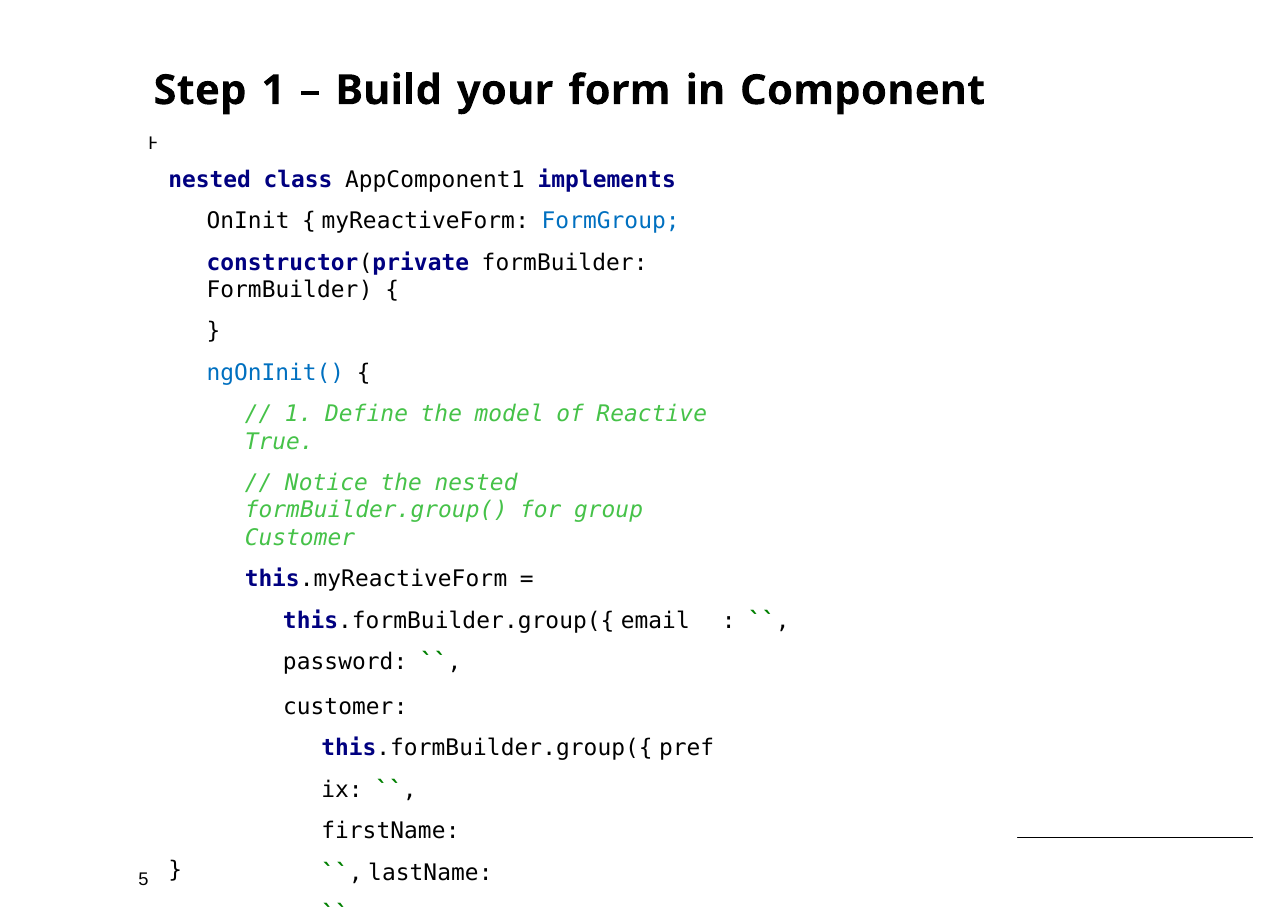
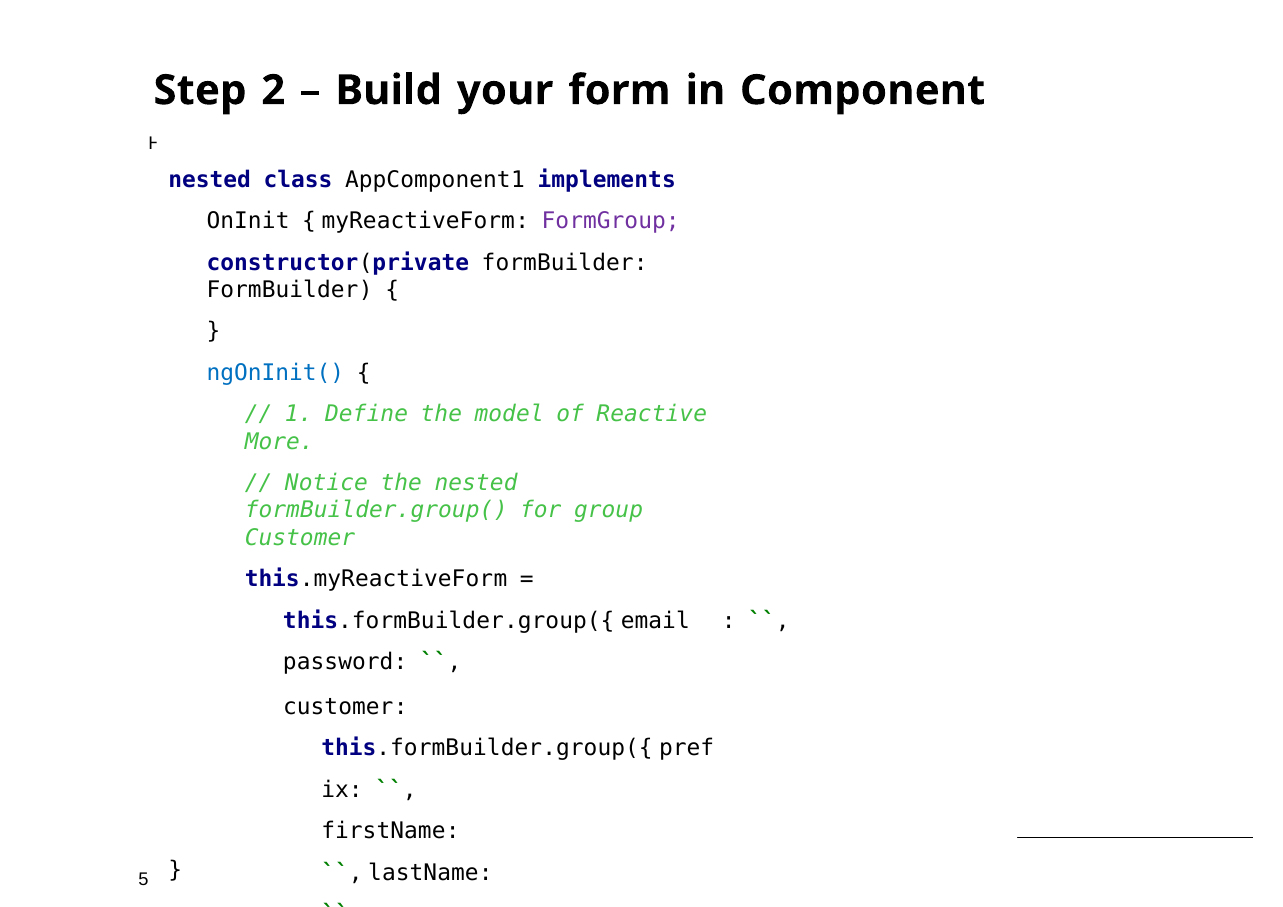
Step 1: 1 -> 2
FormGroup colour: blue -> purple
True: True -> More
